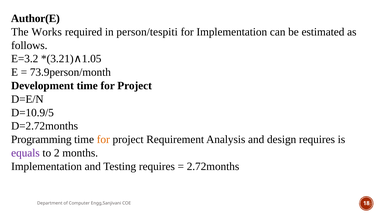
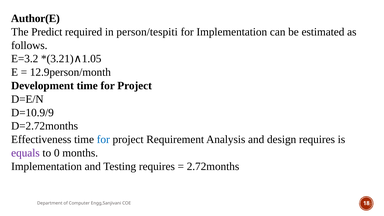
Works: Works -> Predict
73.9person/month: 73.9person/month -> 12.9person/month
D=10.9/5: D=10.9/5 -> D=10.9/9
Programming: Programming -> Effectiveness
for at (103, 139) colour: orange -> blue
2: 2 -> 0
